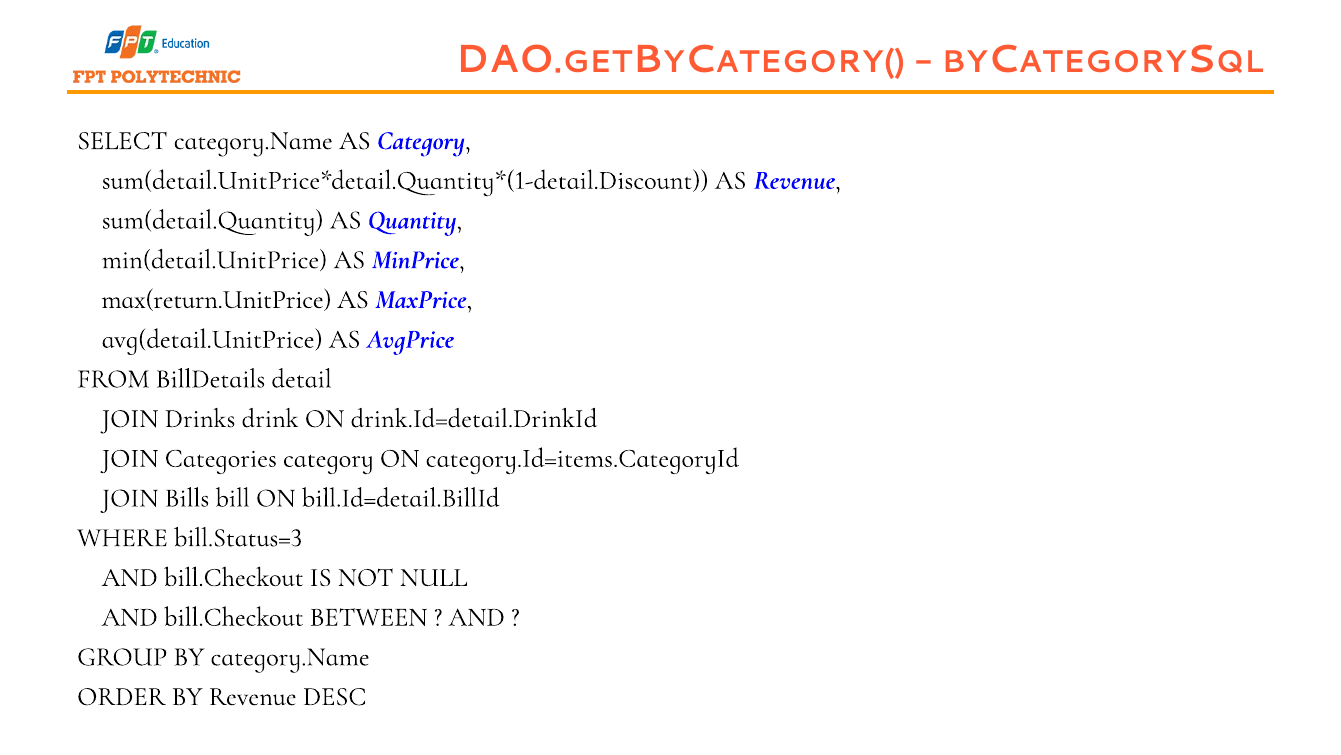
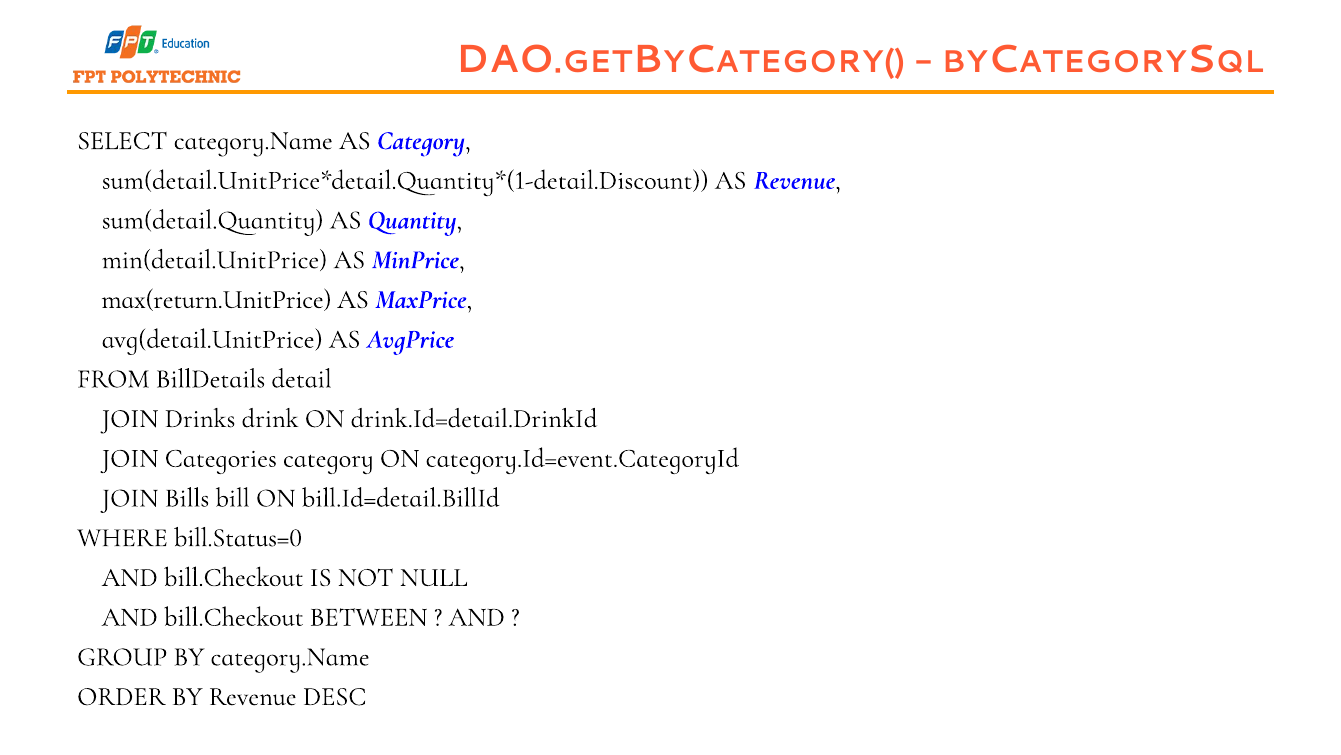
category.Id=items.CategoryId: category.Id=items.CategoryId -> category.Id=event.CategoryId
bill.Status=3: bill.Status=3 -> bill.Status=0
